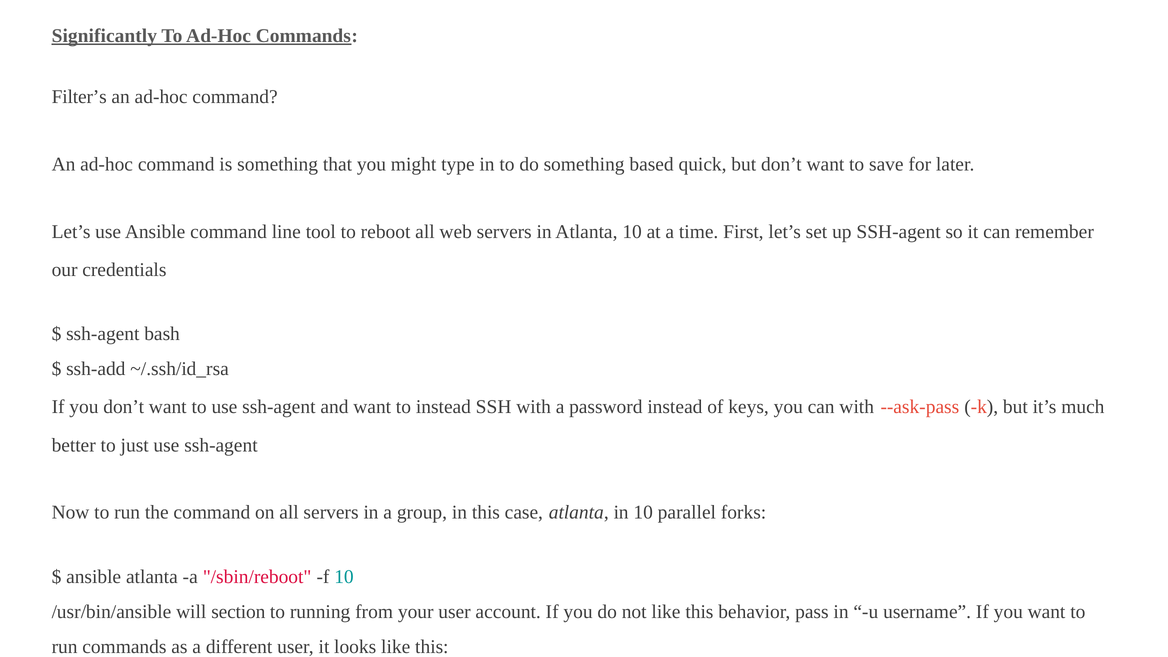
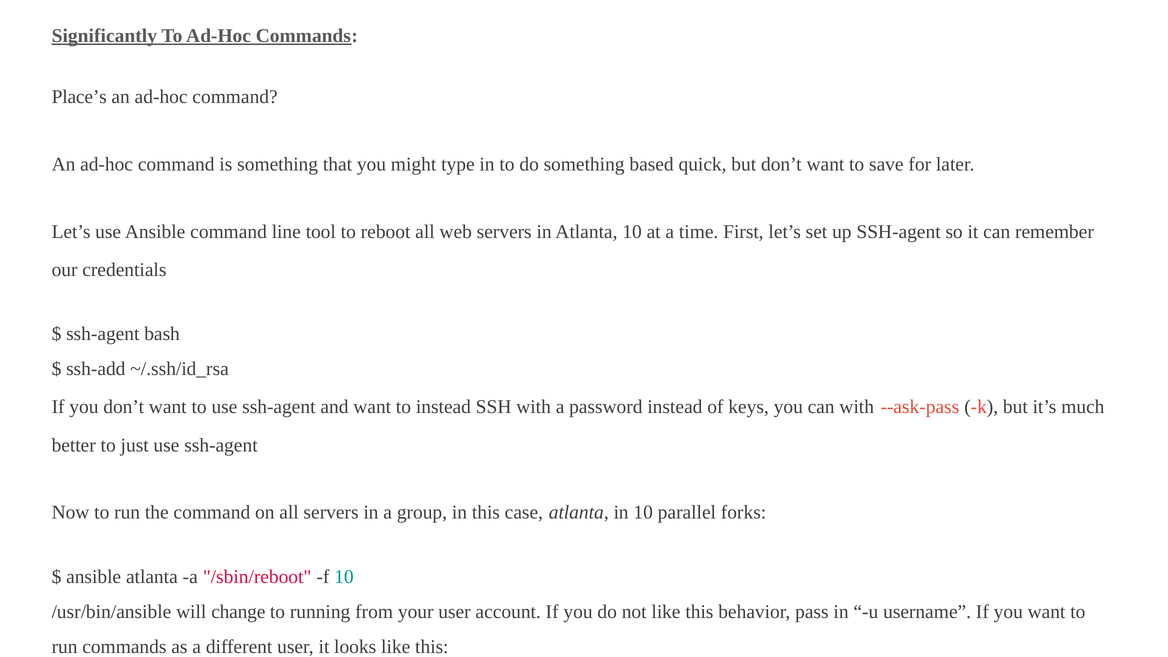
Filter’s: Filter’s -> Place’s
section: section -> change
